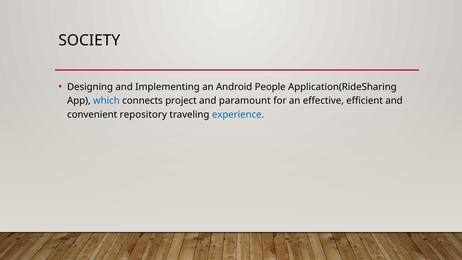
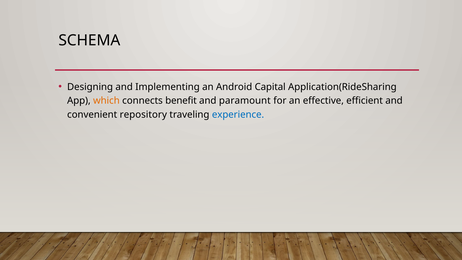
SOCIETY: SOCIETY -> SCHEMA
People: People -> Capital
which colour: blue -> orange
project: project -> benefit
